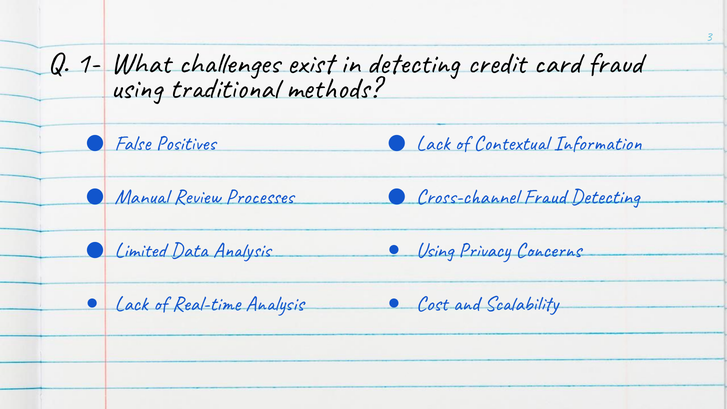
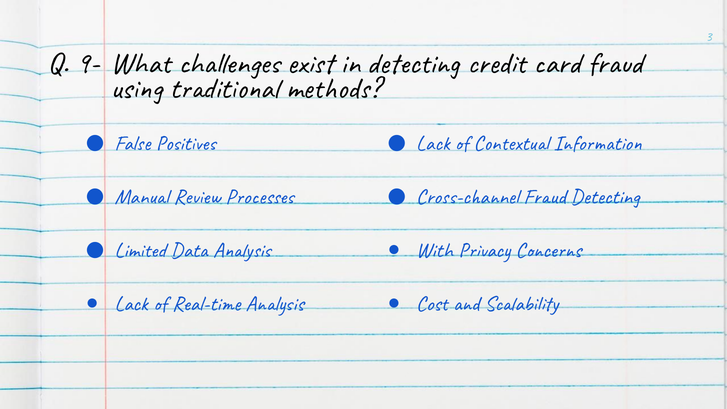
1-: 1- -> 9-
Using at (435, 250): Using -> With
